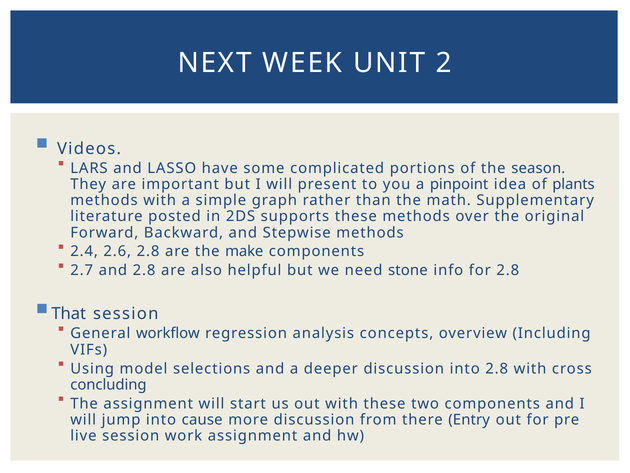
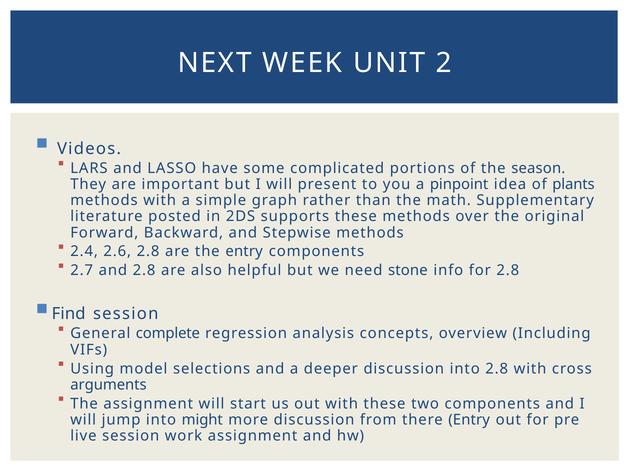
the make: make -> entry
That: That -> Find
workflow: workflow -> complete
concluding: concluding -> arguments
cause: cause -> might
